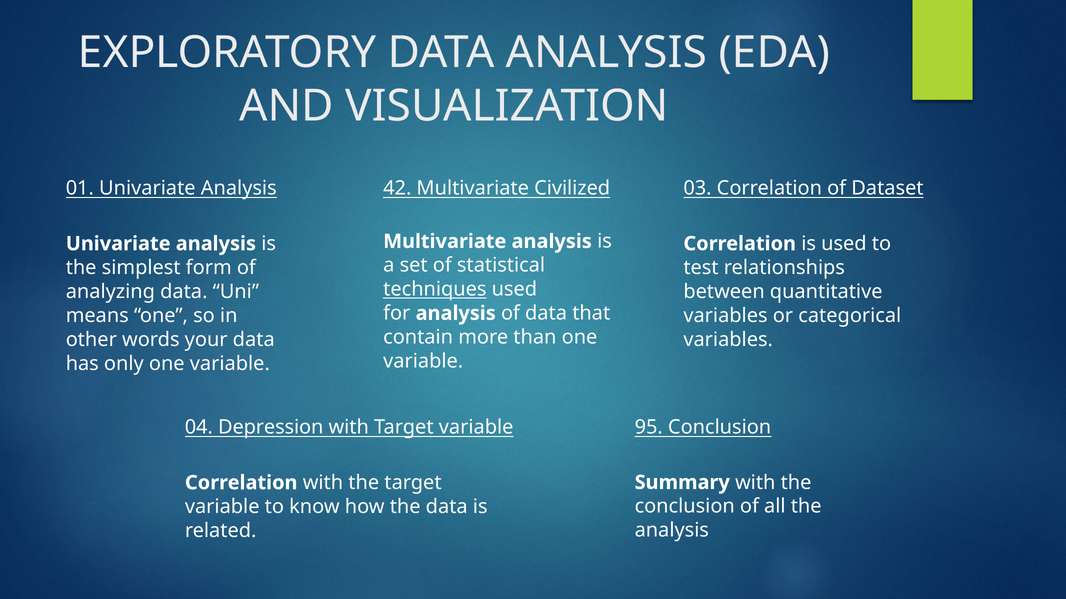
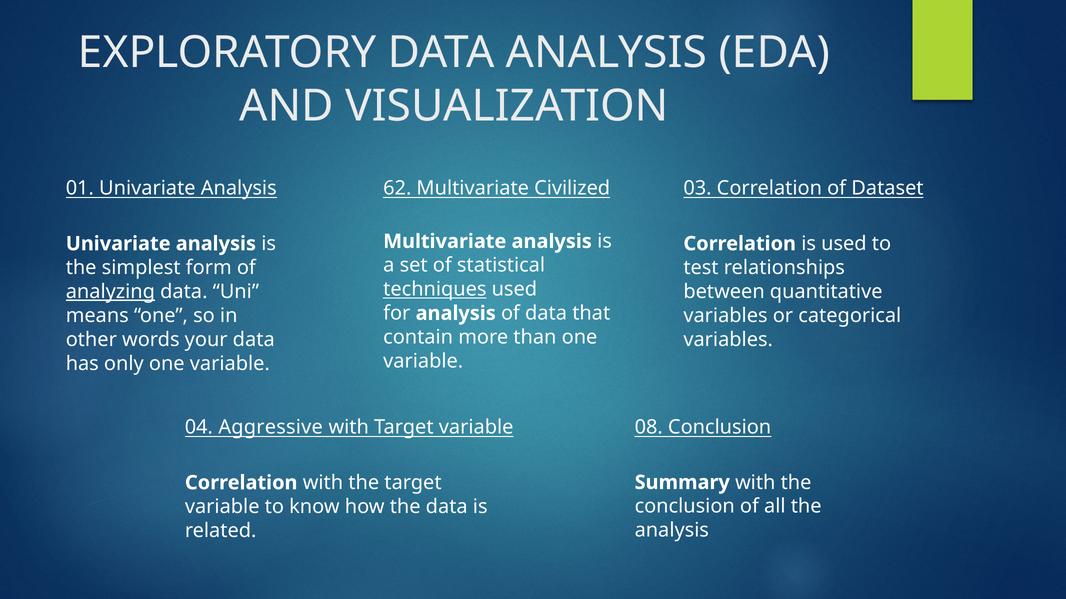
42: 42 -> 62
analyzing underline: none -> present
Depression: Depression -> Aggressive
95: 95 -> 08
